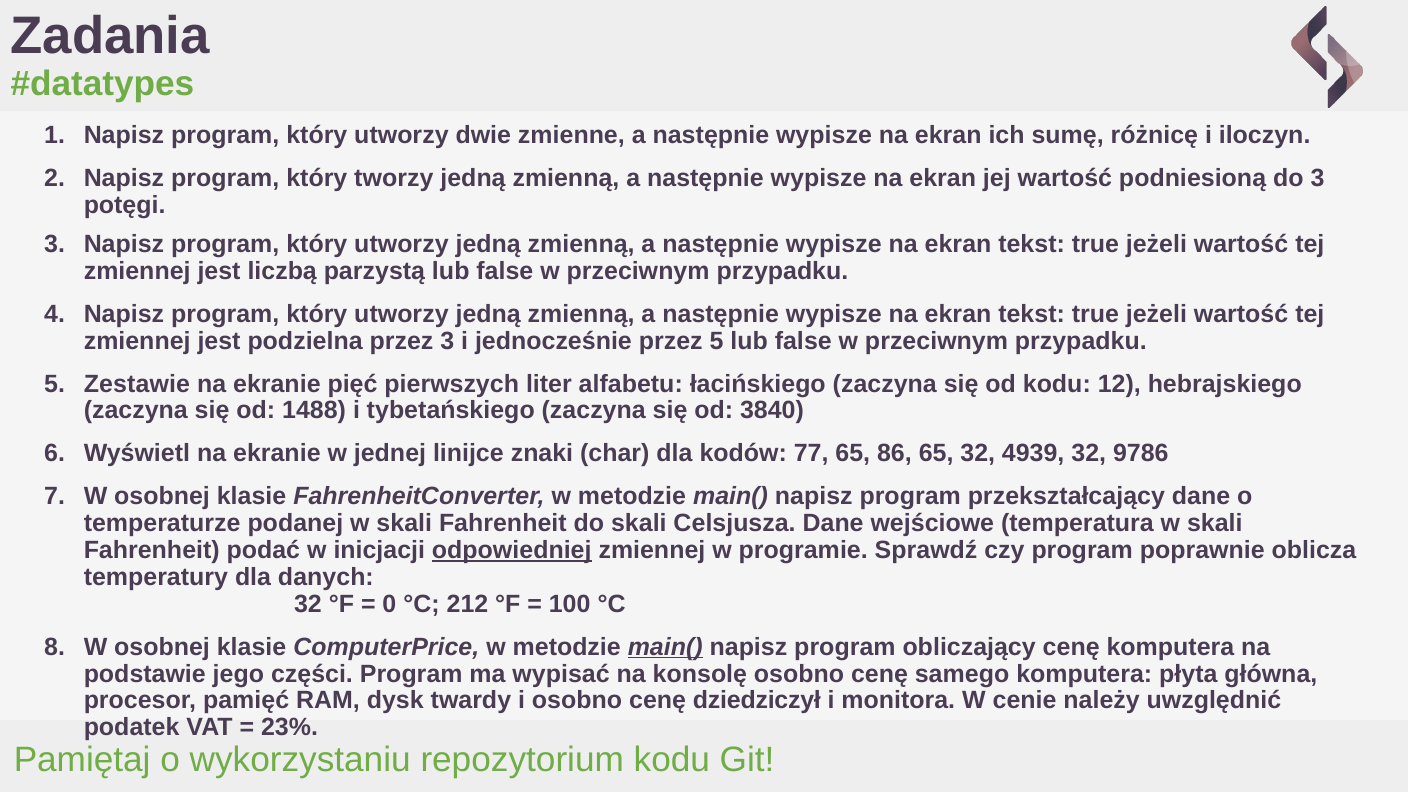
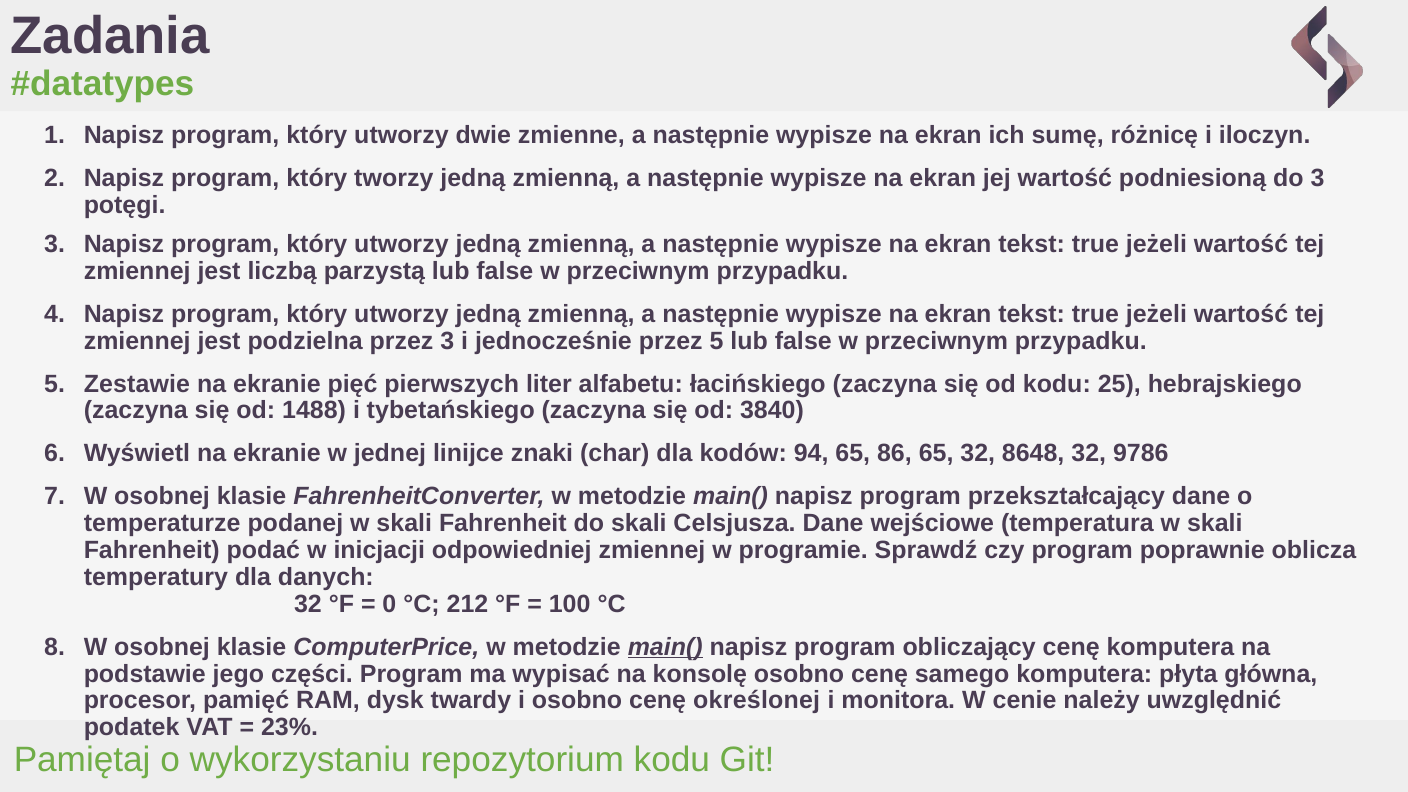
12: 12 -> 25
77: 77 -> 94
4939: 4939 -> 8648
odpowiedniej underline: present -> none
dziedziczył: dziedziczył -> określonej
